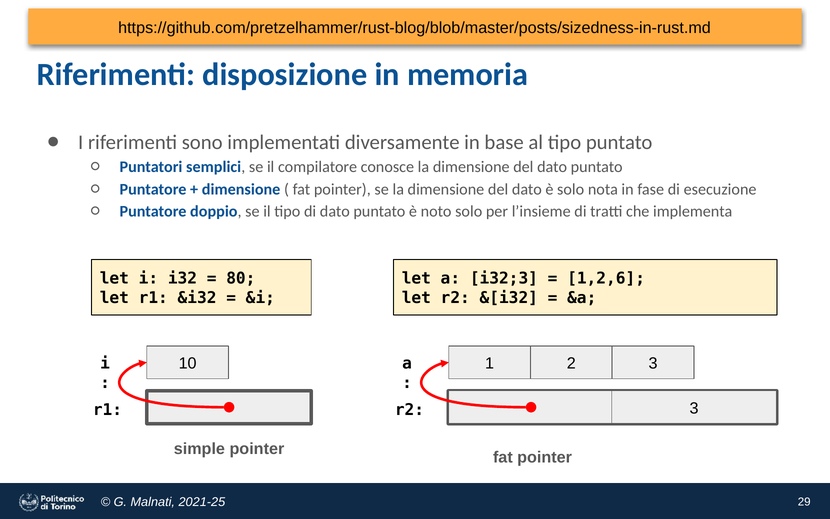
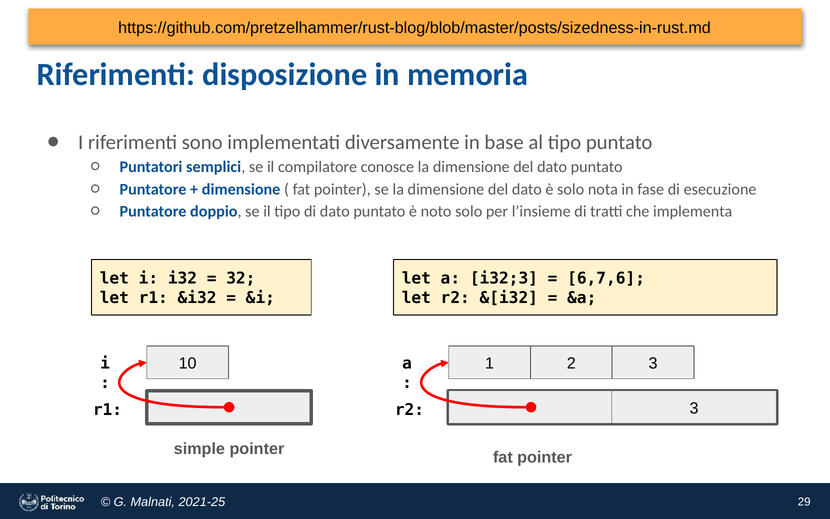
80: 80 -> 32
1,2,6: 1,2,6 -> 6,7,6
